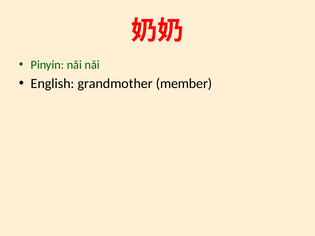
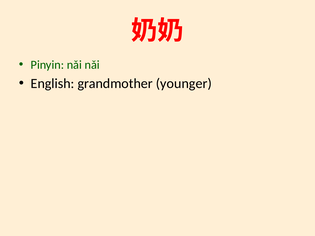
member: member -> younger
